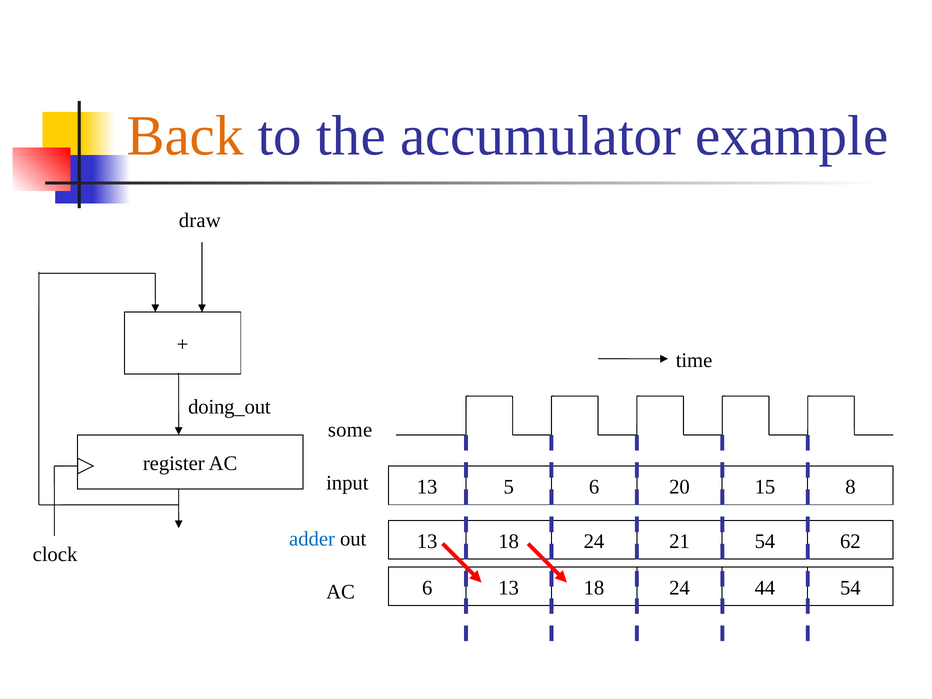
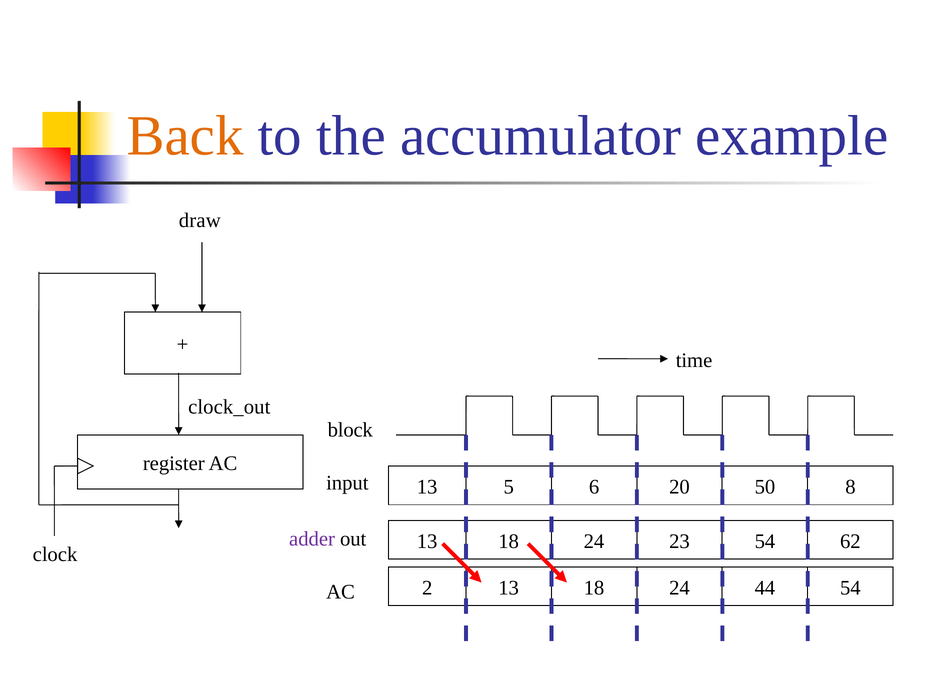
doing_out: doing_out -> clock_out
some: some -> block
15: 15 -> 50
adder colour: blue -> purple
21: 21 -> 23
AC 6: 6 -> 2
